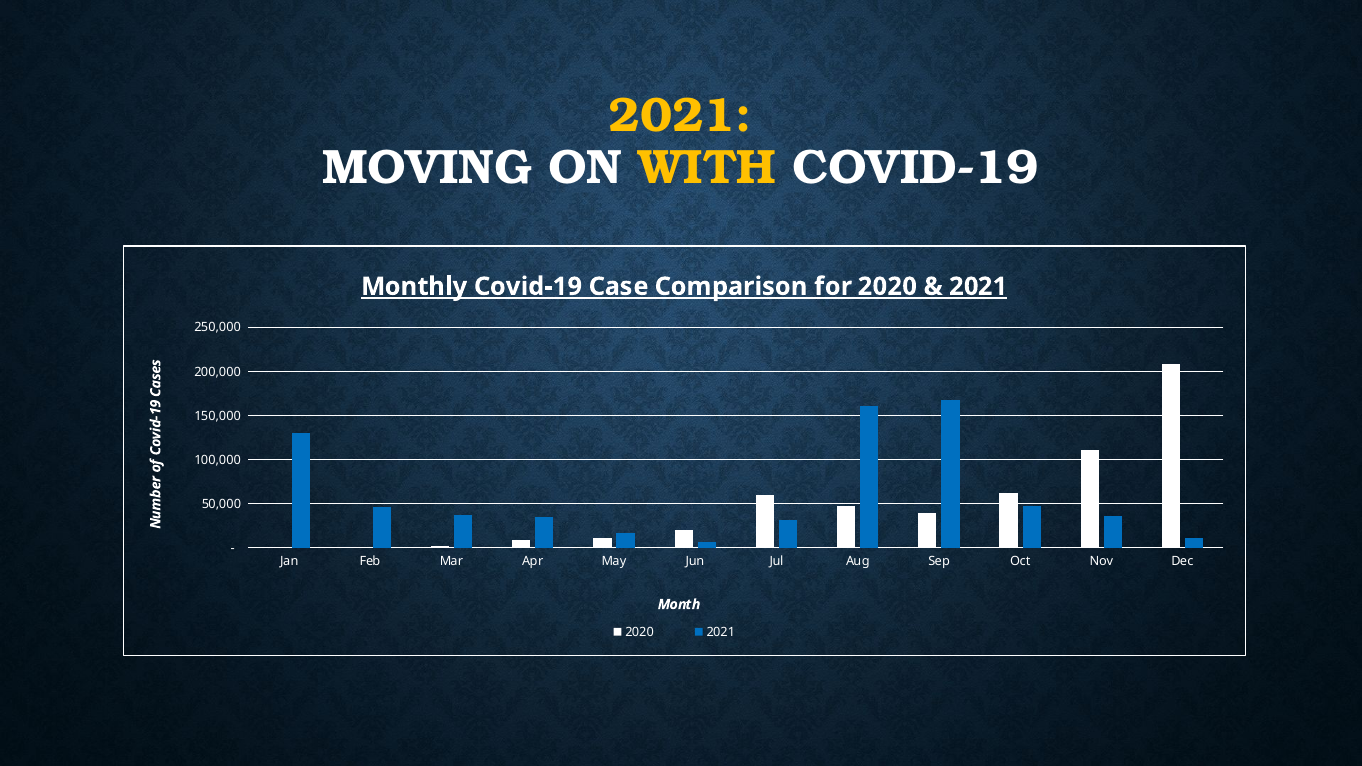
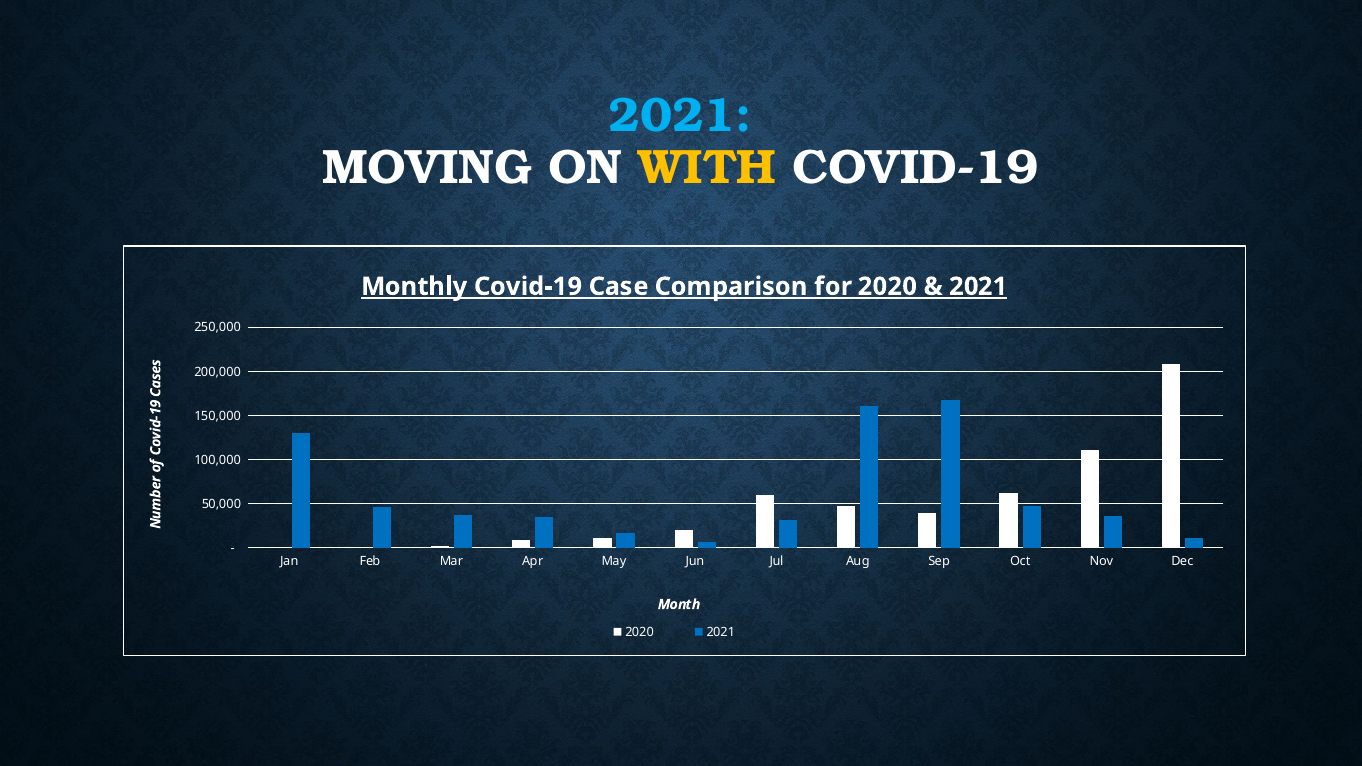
2021 at (680, 116) colour: yellow -> light blue
